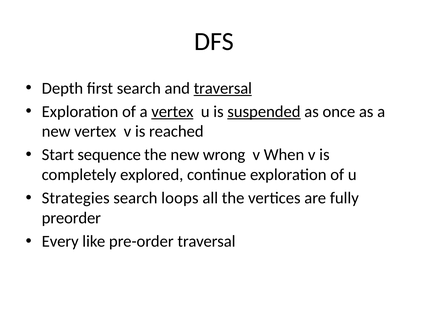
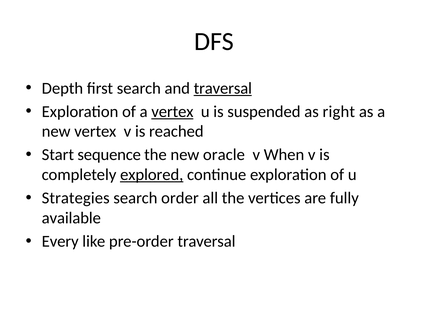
suspended underline: present -> none
once: once -> right
wrong: wrong -> oracle
explored underline: none -> present
loops: loops -> order
preorder: preorder -> available
